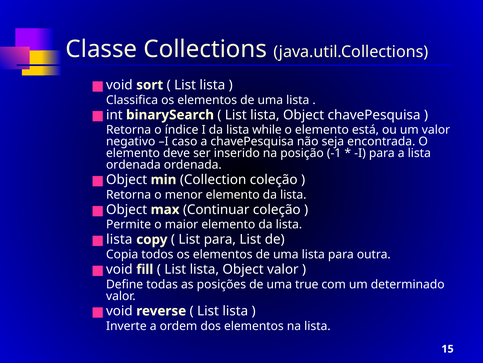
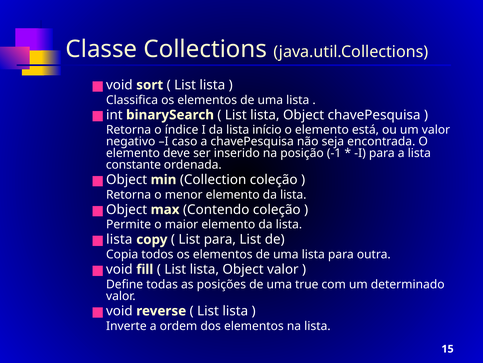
while: while -> início
ordenada at (133, 164): ordenada -> constante
Continuar: Continuar -> Contendo
